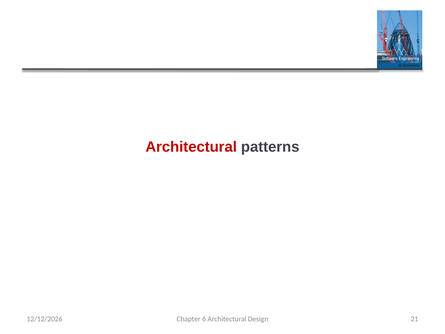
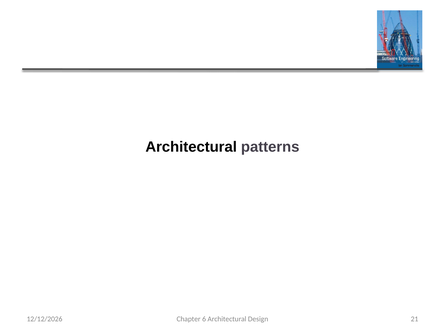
Architectural at (191, 147) colour: red -> black
